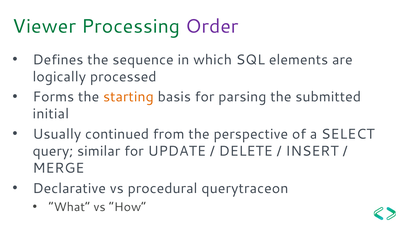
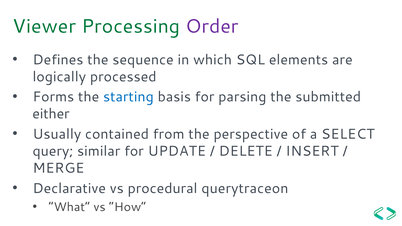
starting colour: orange -> blue
initial: initial -> either
continued: continued -> contained
